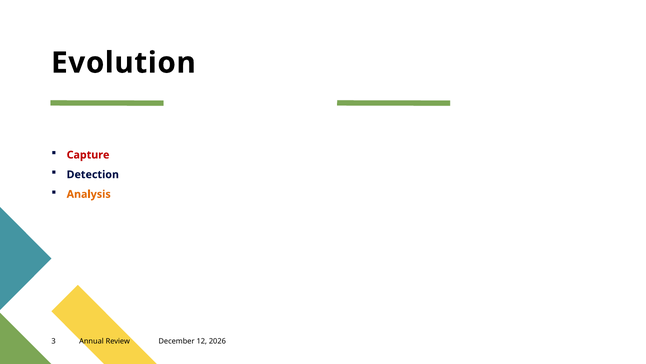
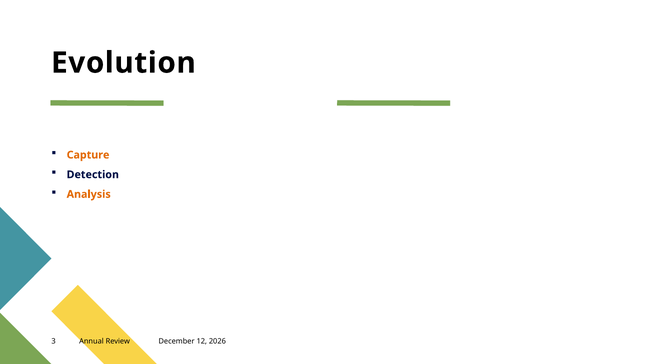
Capture colour: red -> orange
